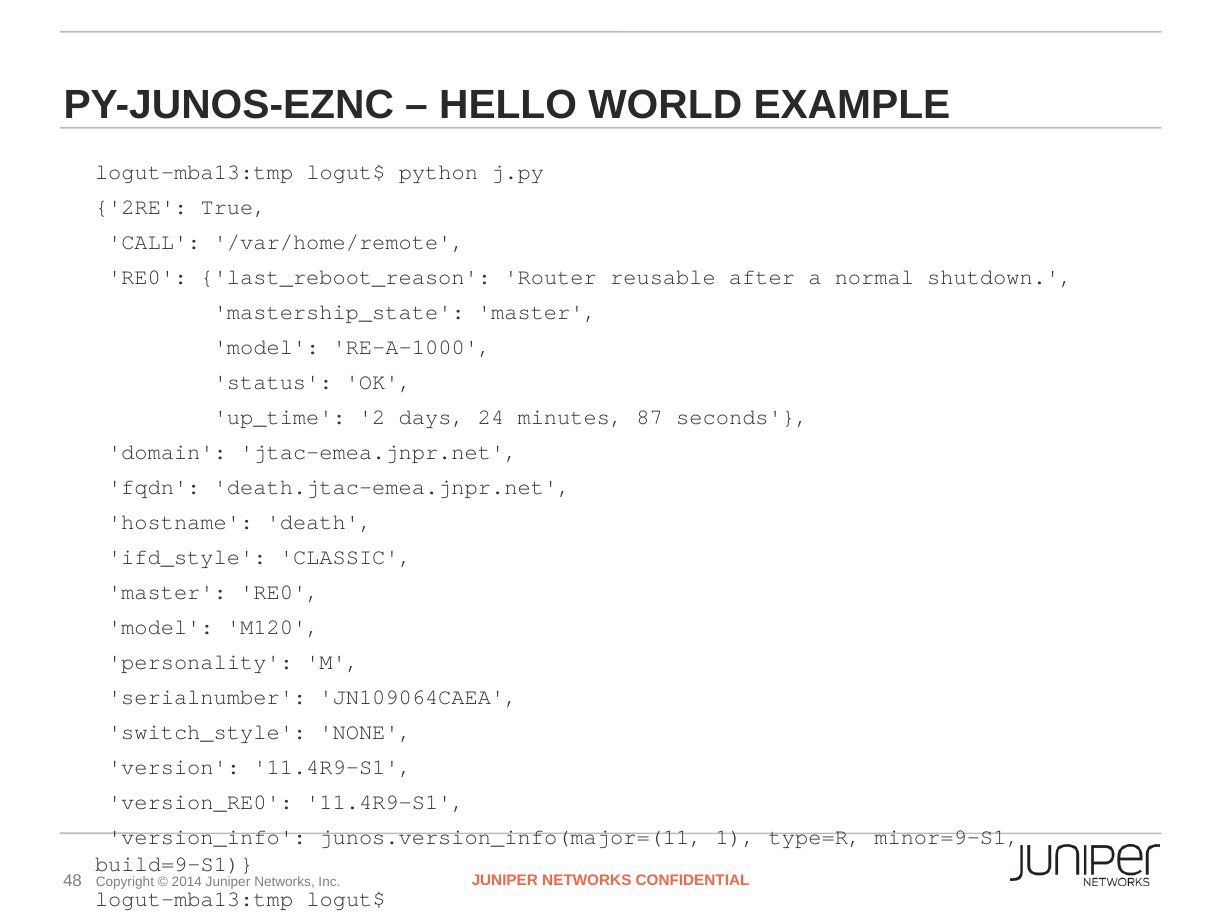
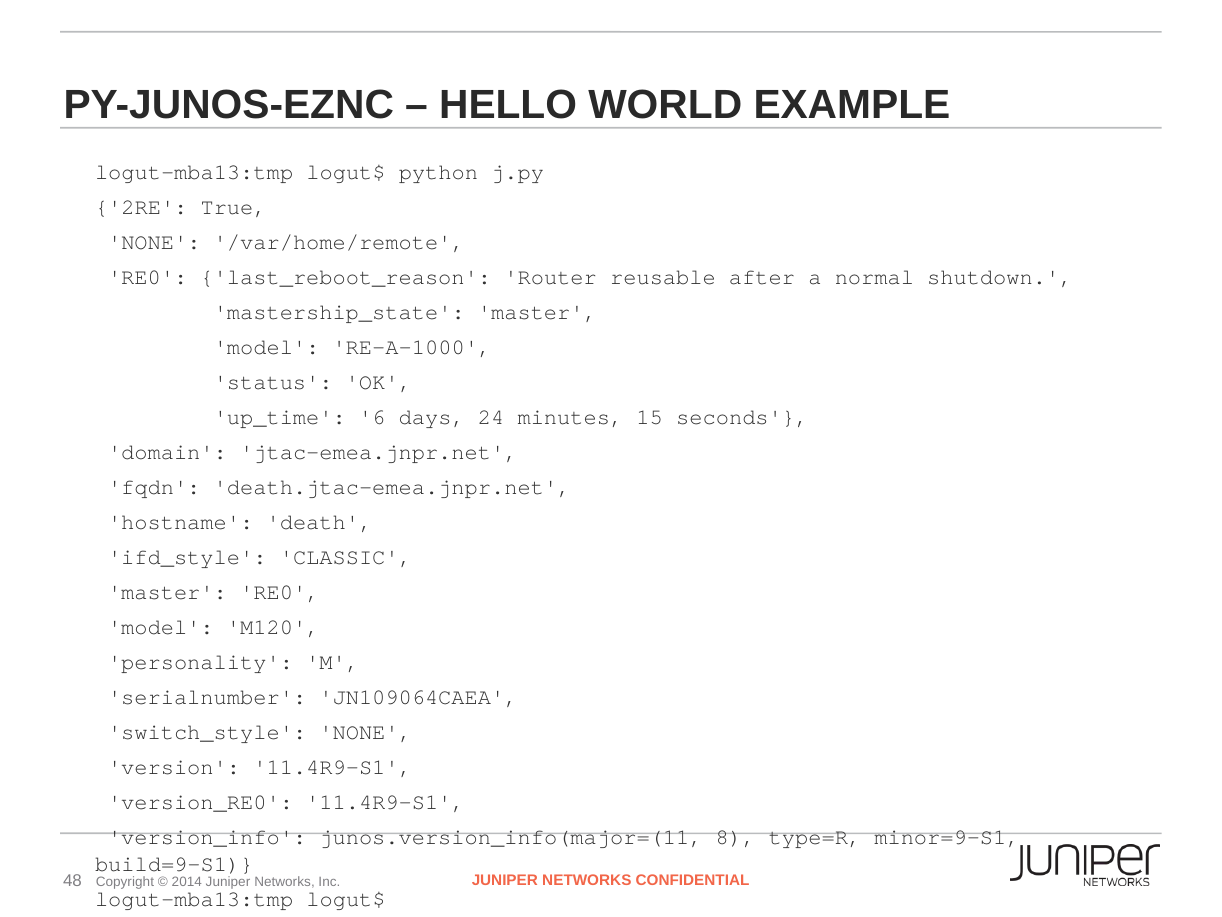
CALL at (154, 243): CALL -> NONE
2: 2 -> 6
87: 87 -> 15
1: 1 -> 8
